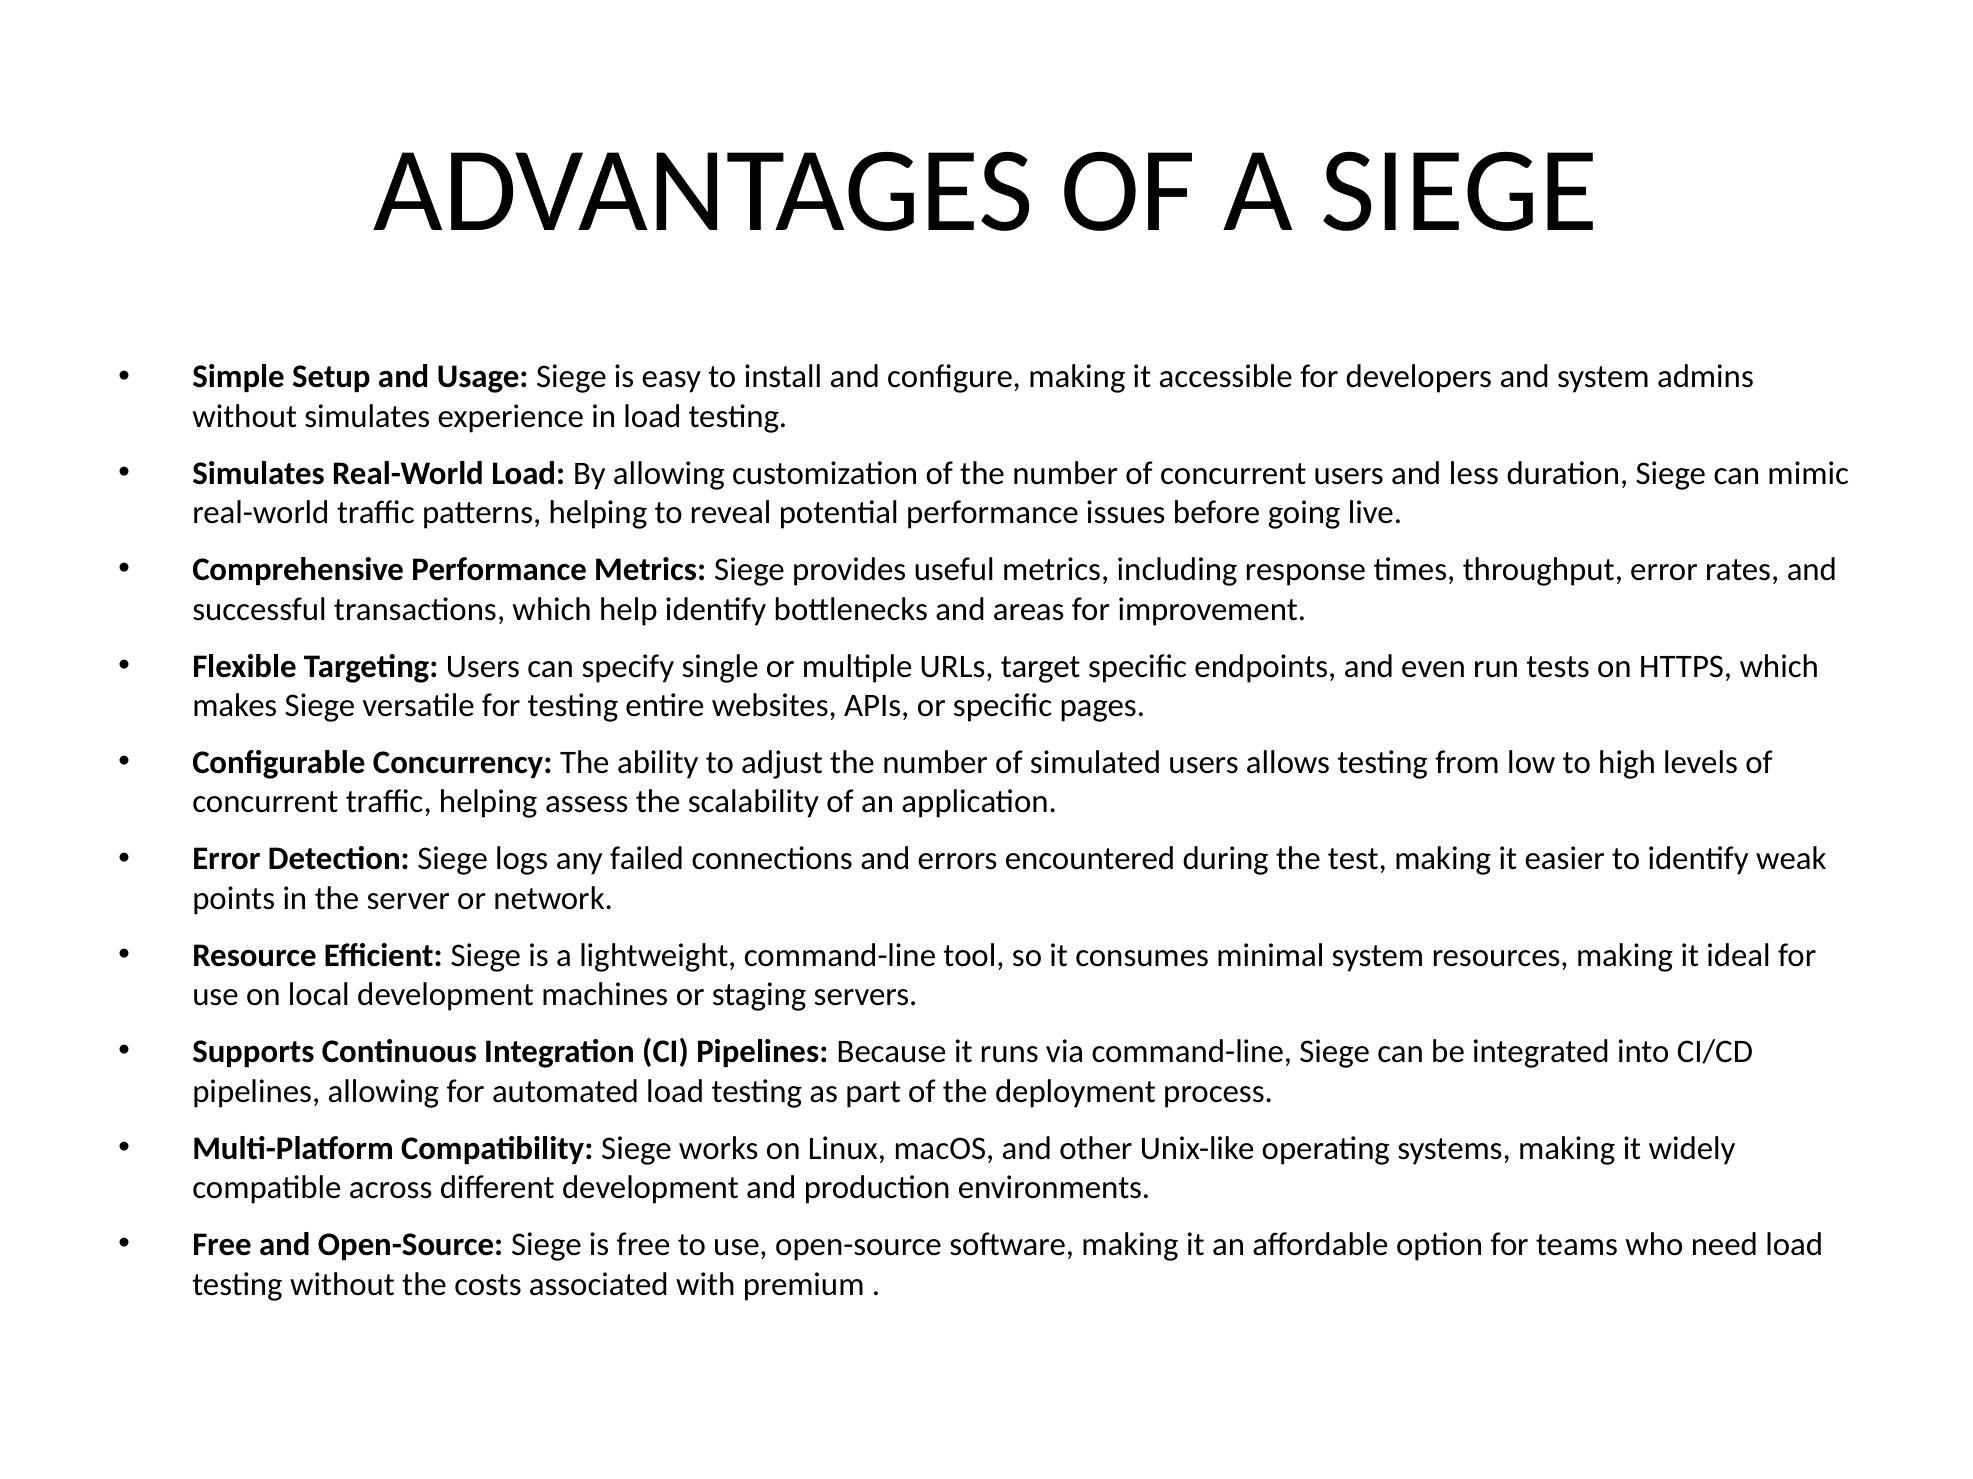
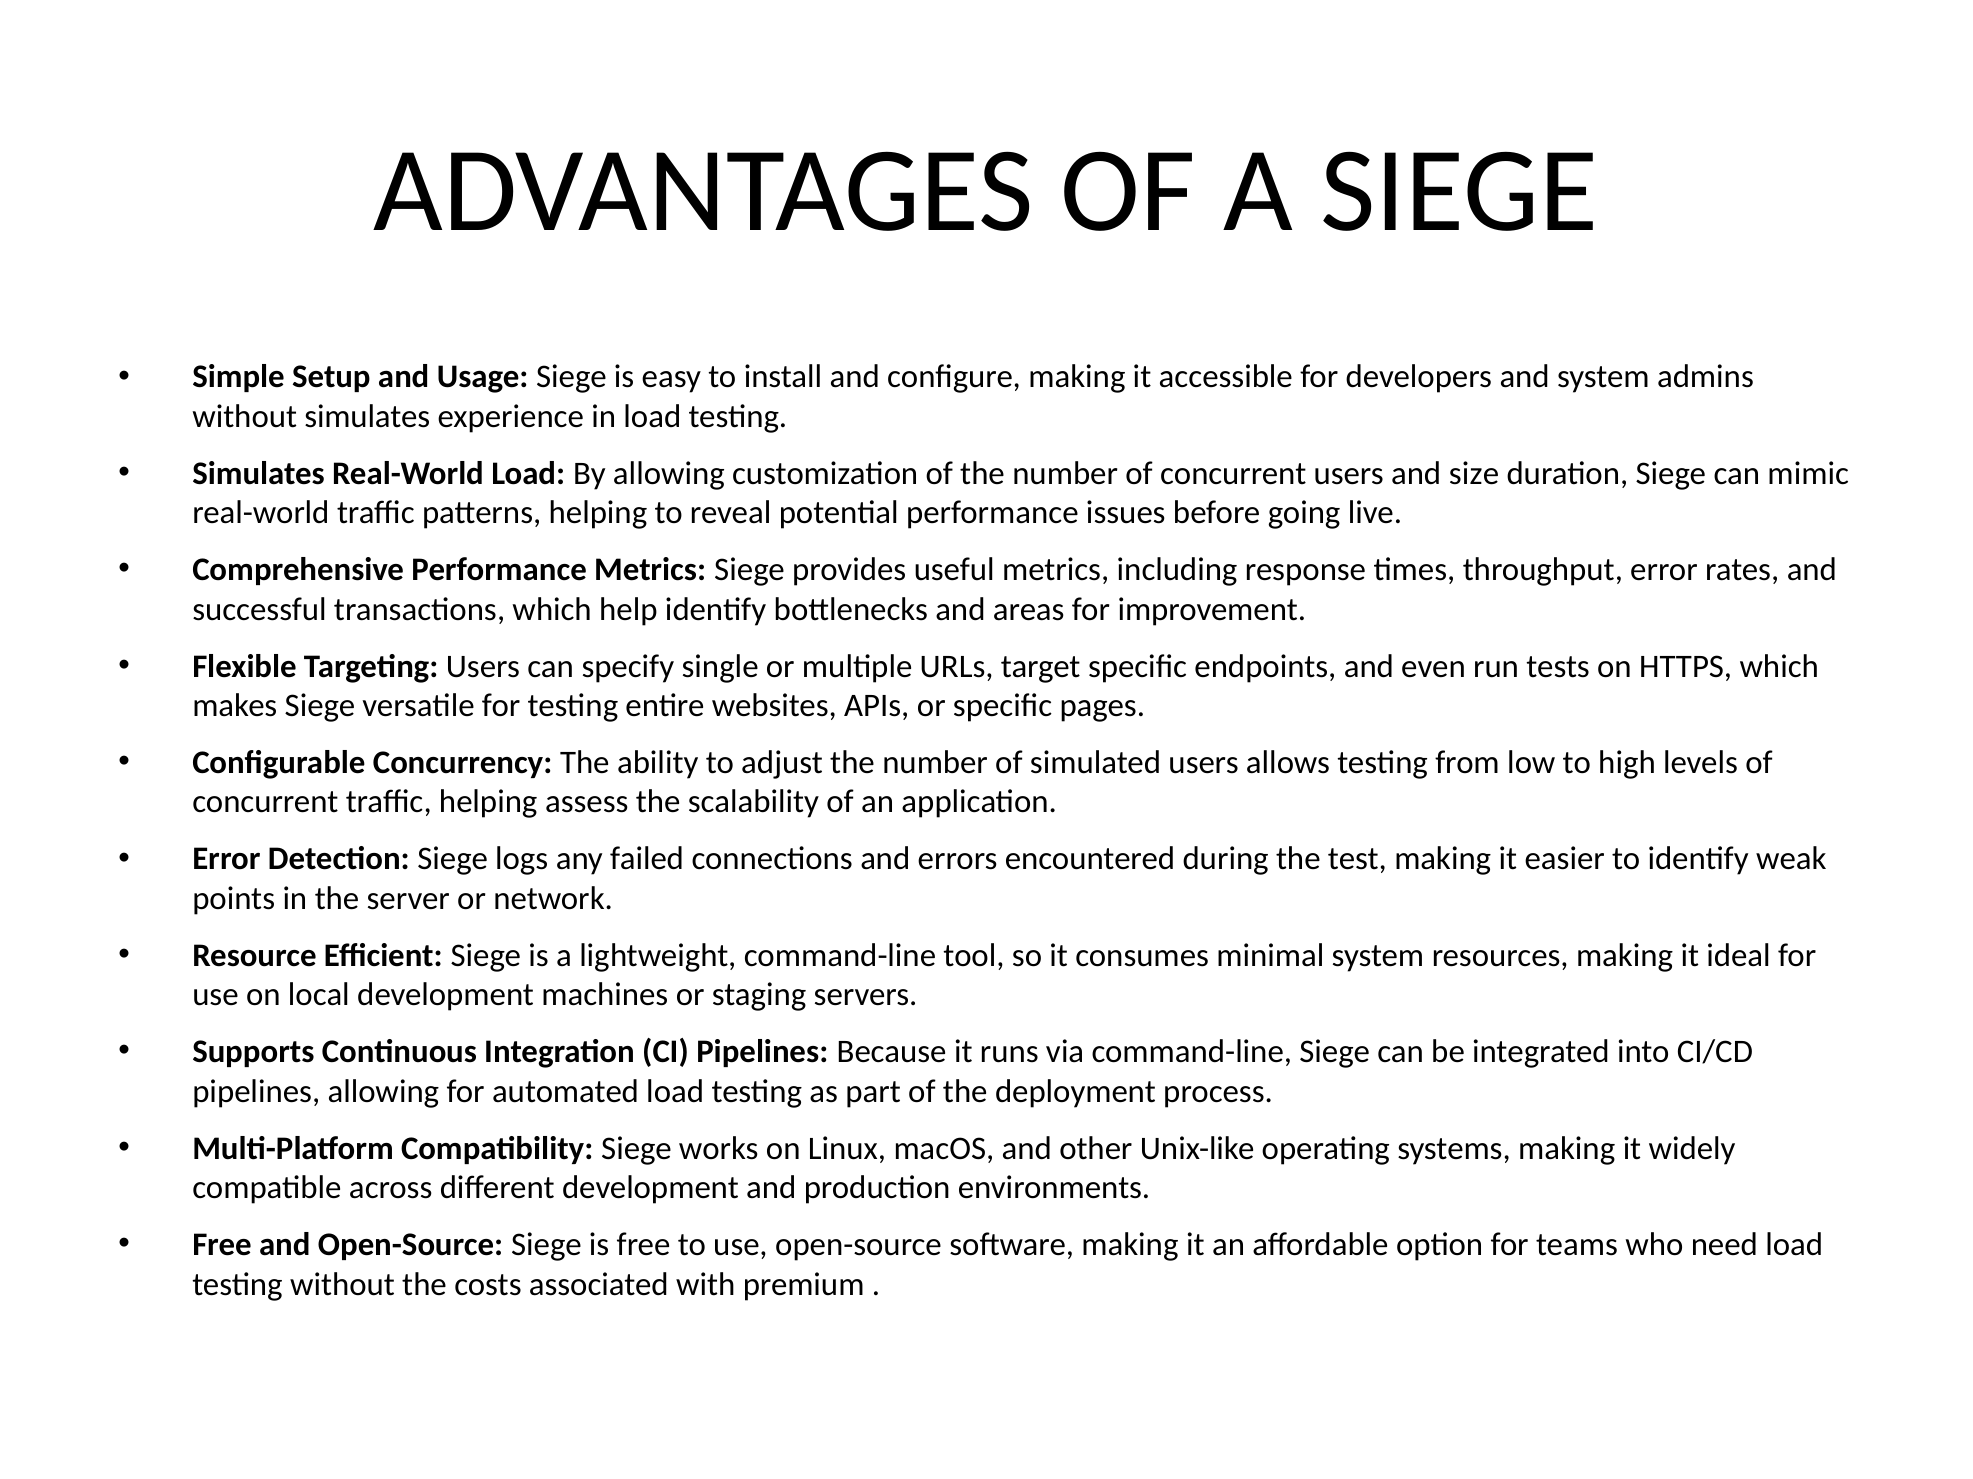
less: less -> size
